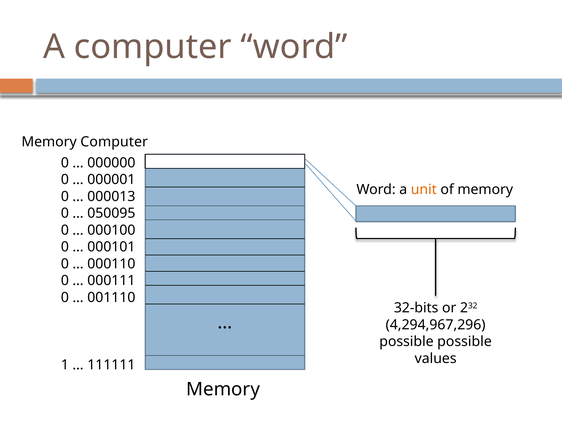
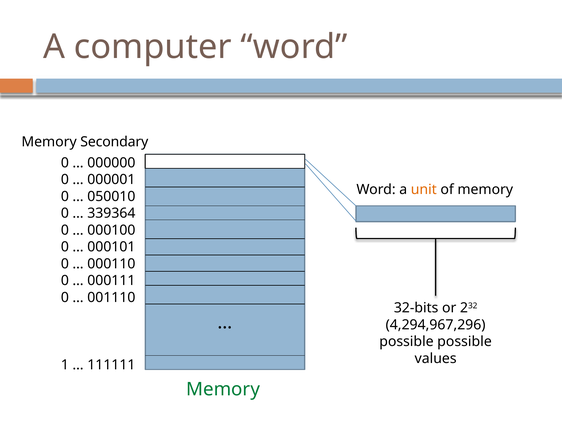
Memory Computer: Computer -> Secondary
000013: 000013 -> 050010
050095: 050095 -> 339364
Memory at (223, 390) colour: black -> green
